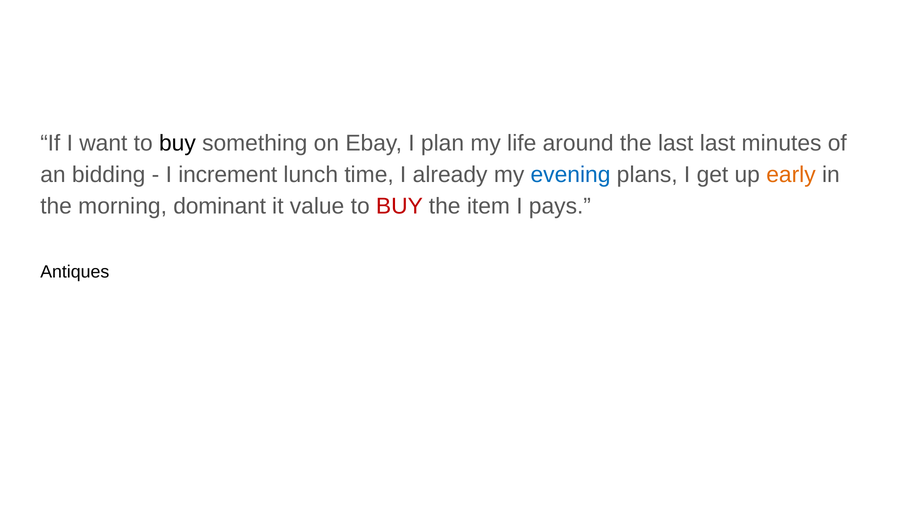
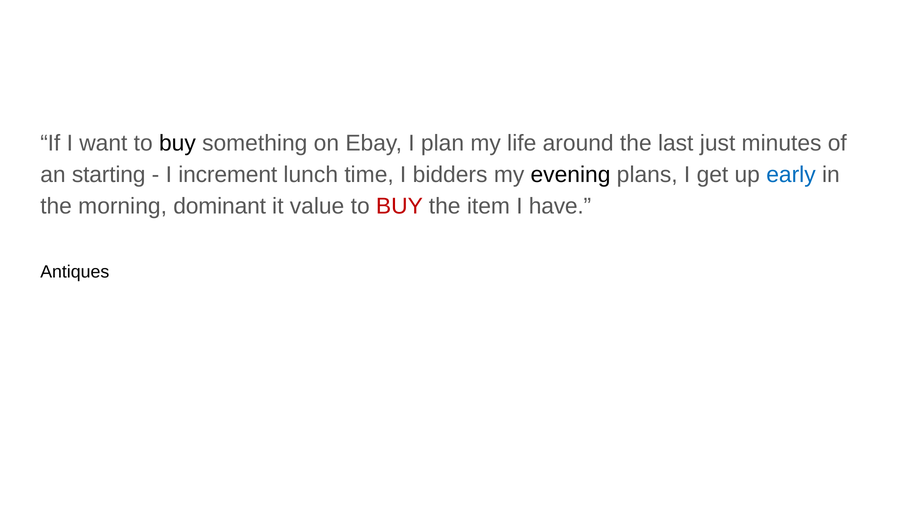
last last: last -> just
bidding: bidding -> starting
already: already -> bidders
evening colour: blue -> black
early colour: orange -> blue
pays: pays -> have
